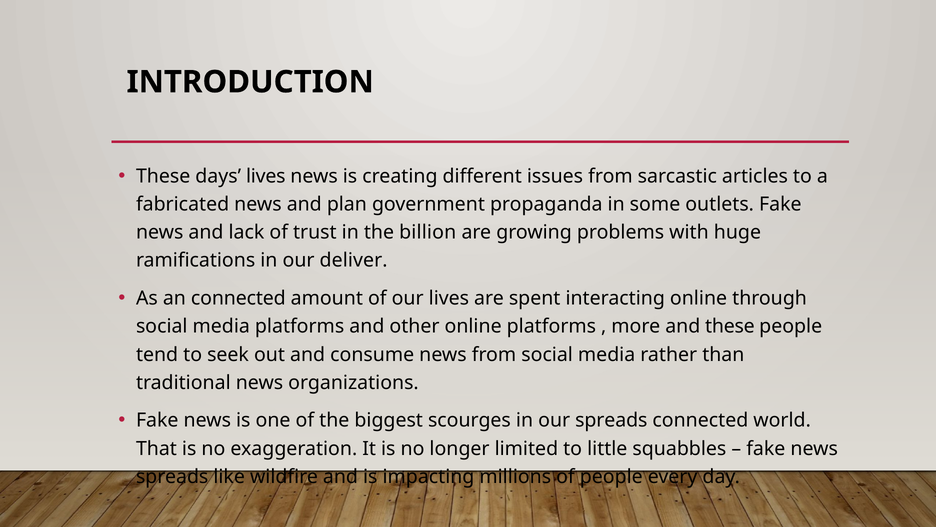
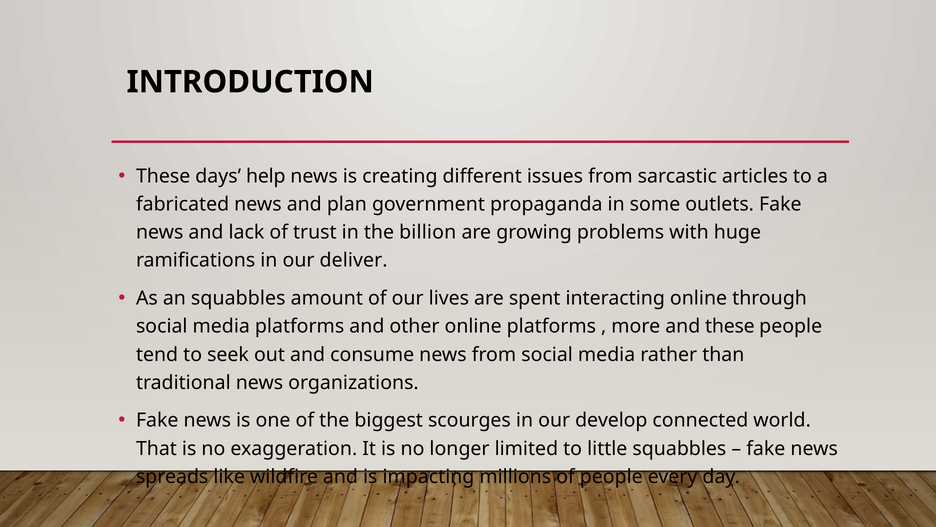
days lives: lives -> help
an connected: connected -> squabbles
our spreads: spreads -> develop
